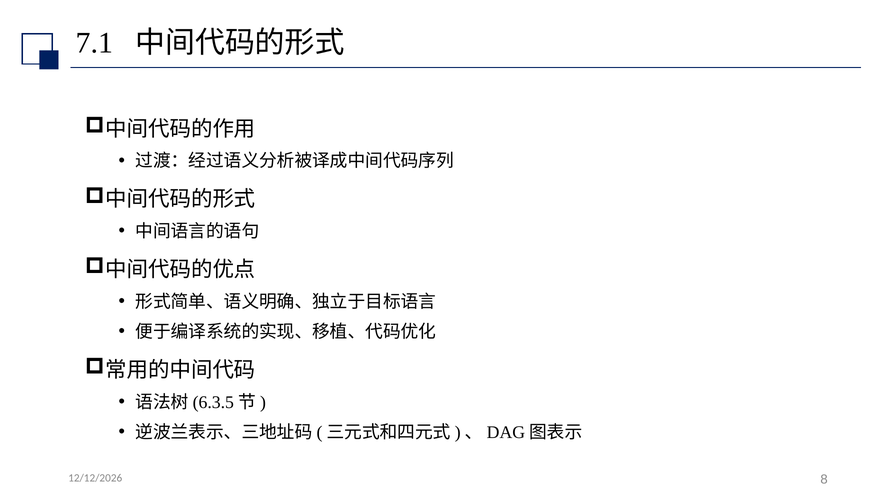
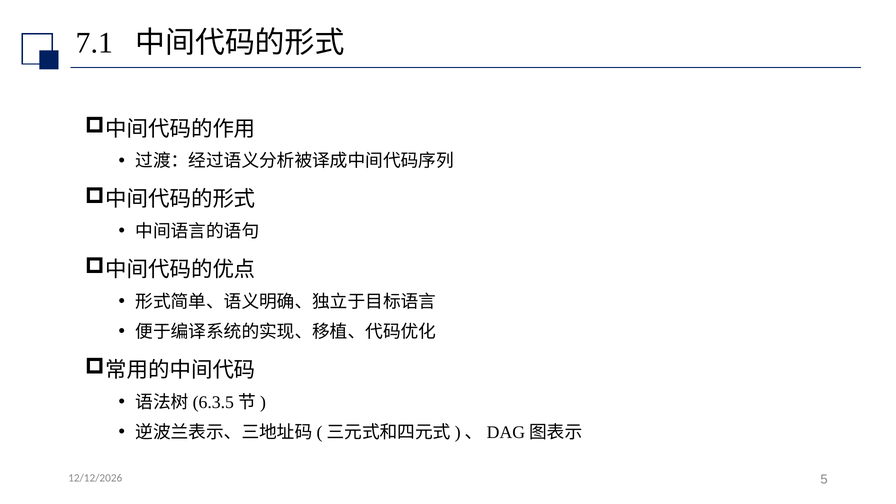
8: 8 -> 5
